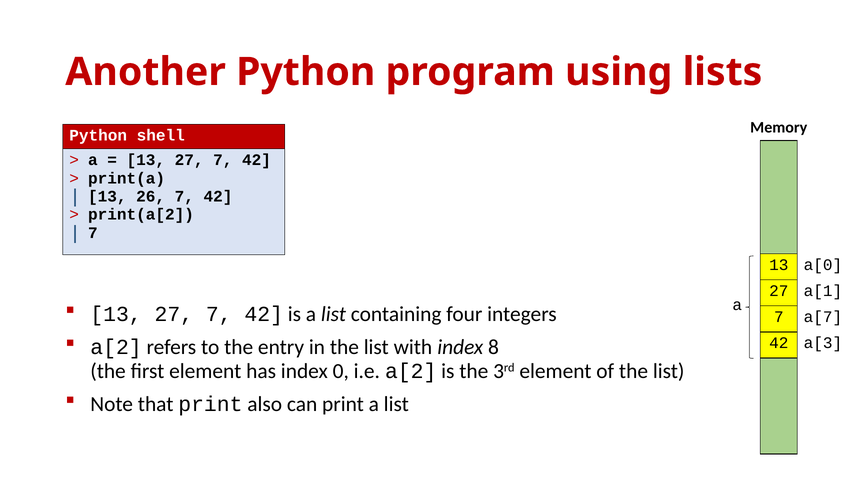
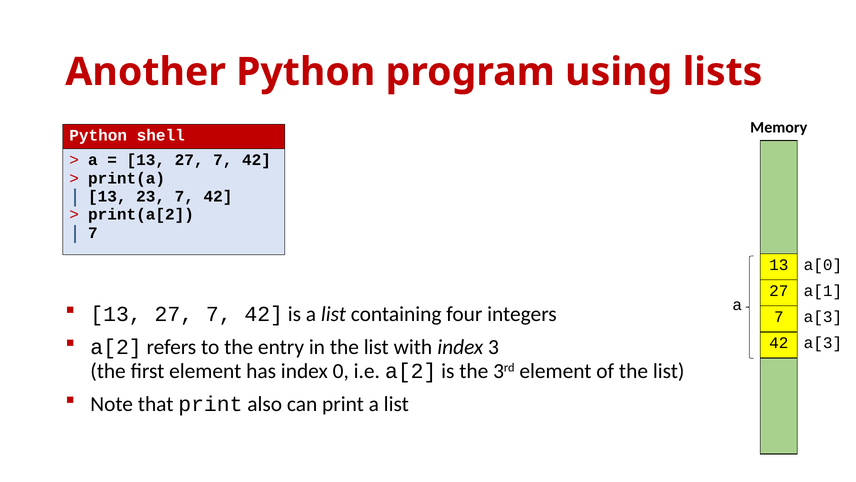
26: 26 -> 23
7 a[7: a[7 -> a[3
8: 8 -> 3
